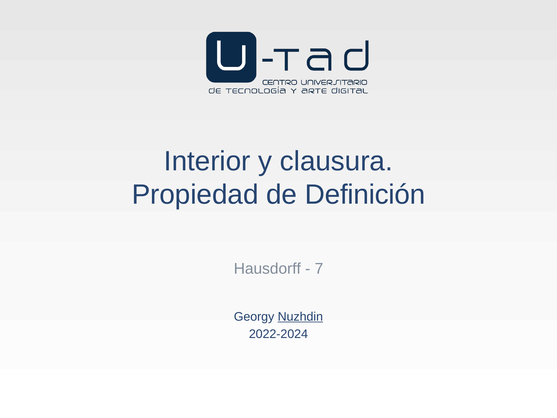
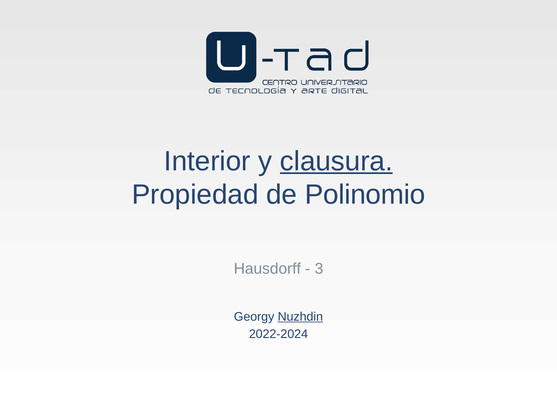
clausura underline: none -> present
Definición: Definición -> Polinomio
7: 7 -> 3
